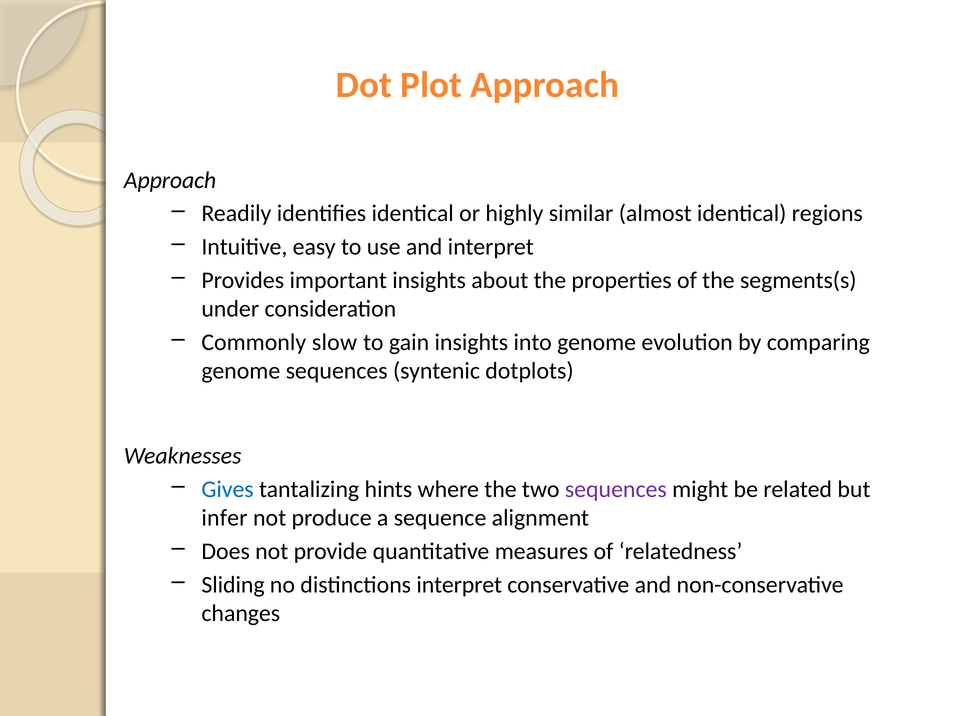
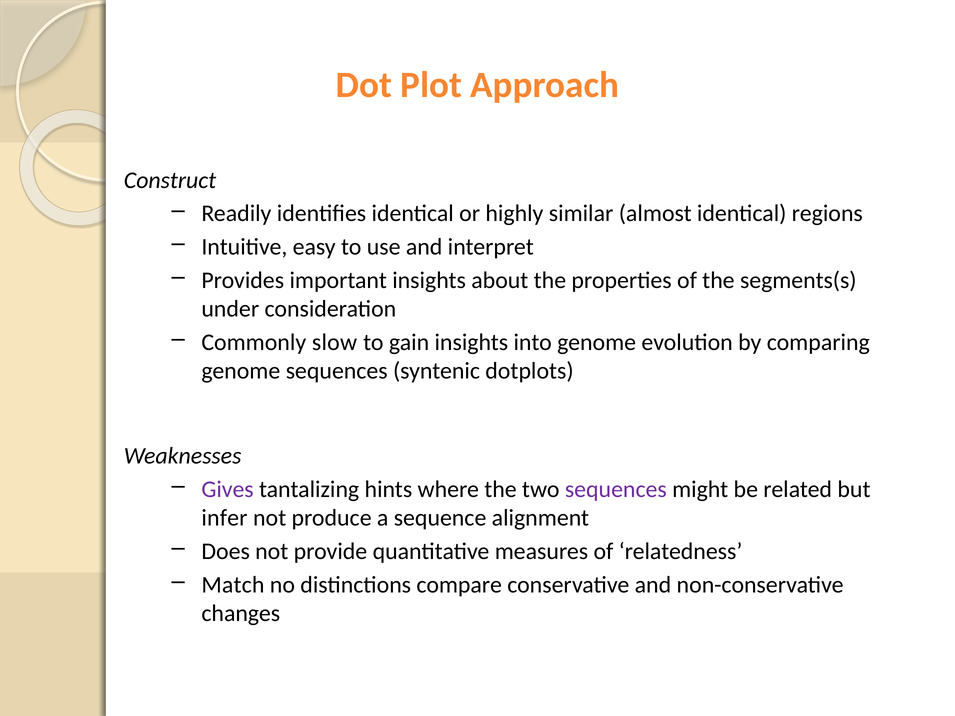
Approach at (170, 180): Approach -> Construct
Gives colour: blue -> purple
Sliding: Sliding -> Match
distinctions interpret: interpret -> compare
